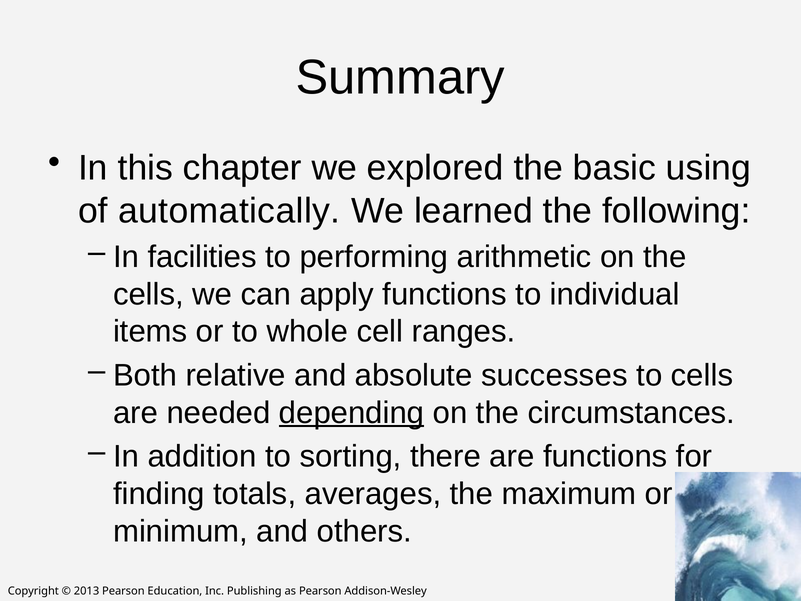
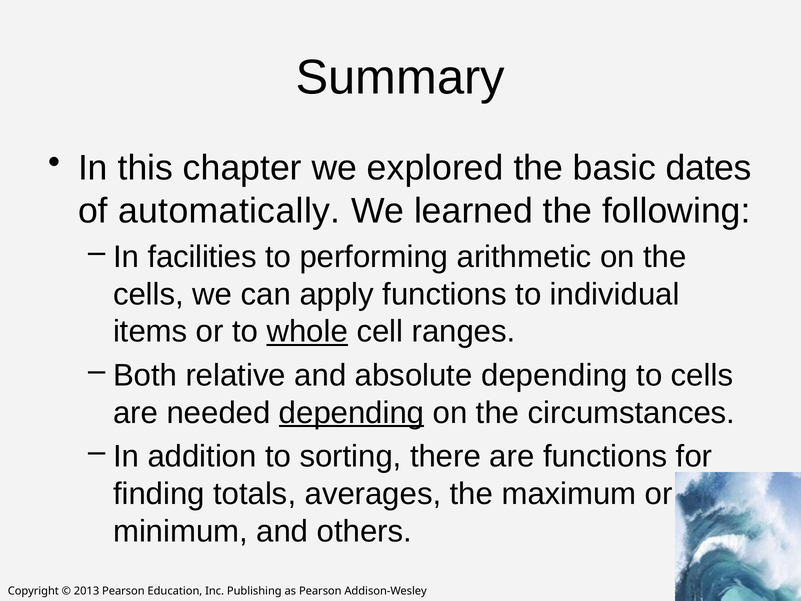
using: using -> dates
whole underline: none -> present
absolute successes: successes -> depending
